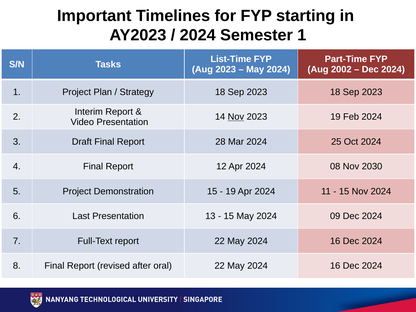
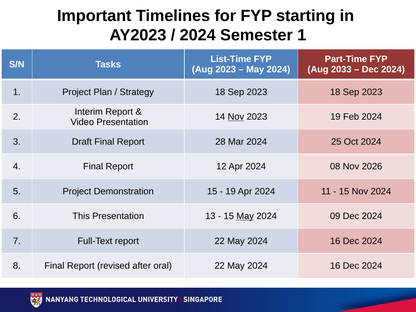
2002: 2002 -> 2033
2030: 2030 -> 2026
Last: Last -> This
May at (245, 216) underline: none -> present
